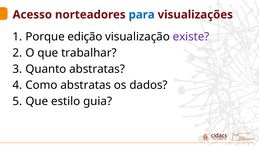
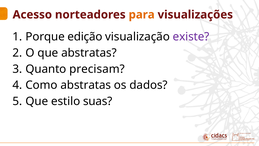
para colour: blue -> orange
que trabalhar: trabalhar -> abstratas
Quanto abstratas: abstratas -> precisam
guia: guia -> suas
